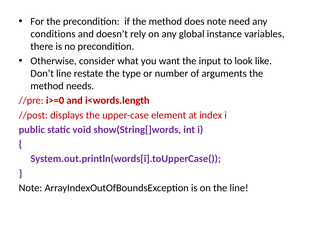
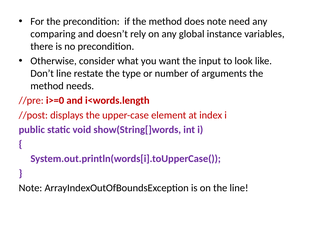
conditions: conditions -> comparing
